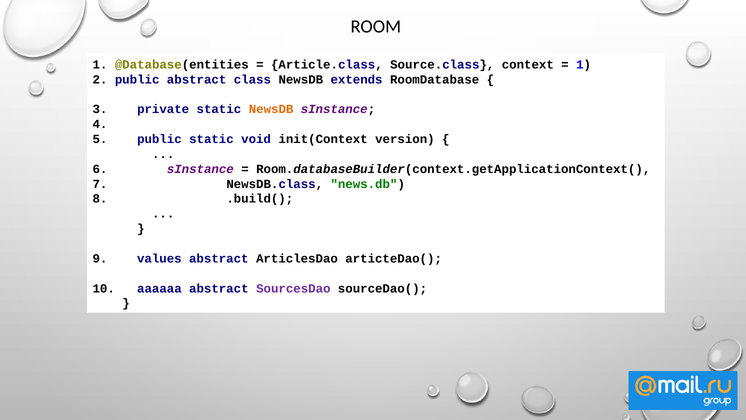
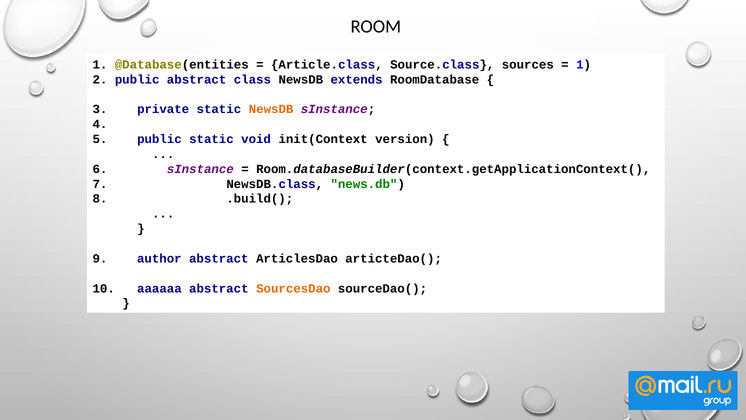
context: context -> sources
values: values -> author
SourcesDao colour: purple -> orange
